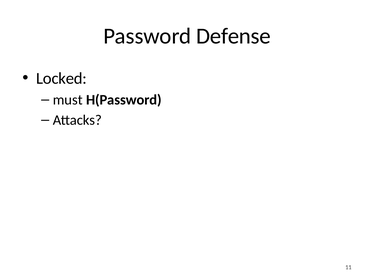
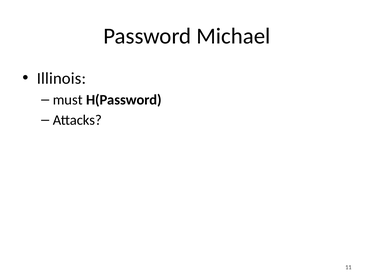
Defense: Defense -> Michael
Locked: Locked -> Illinois
